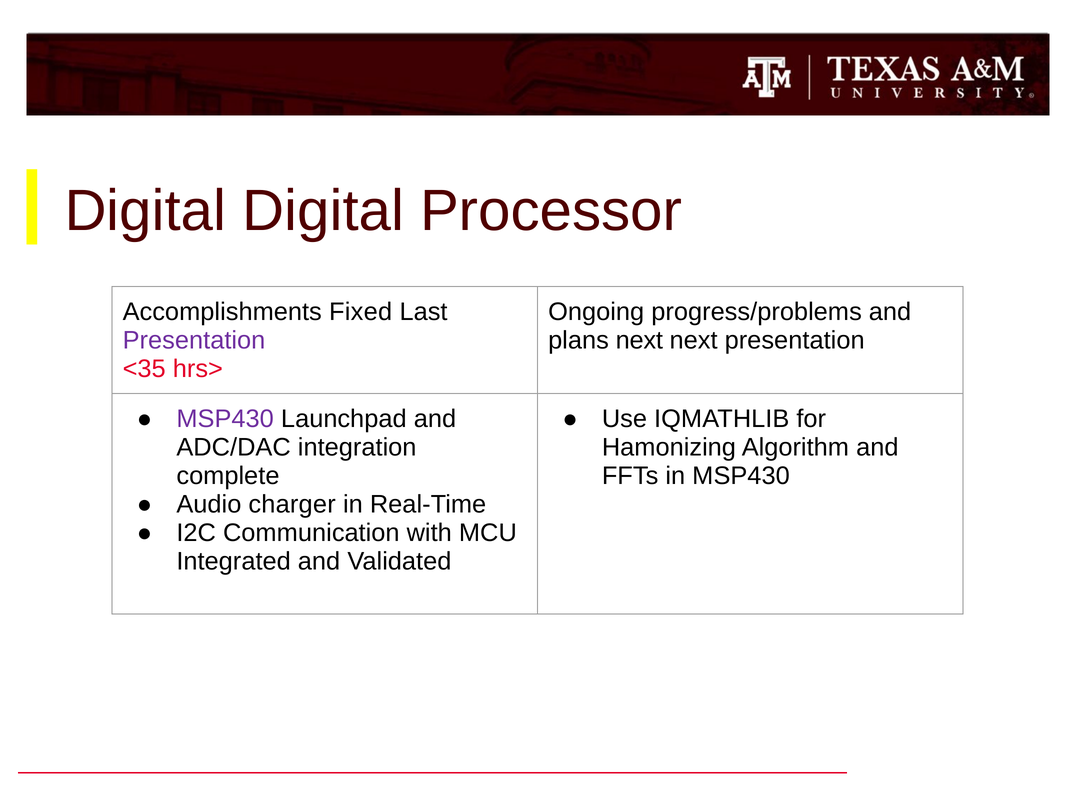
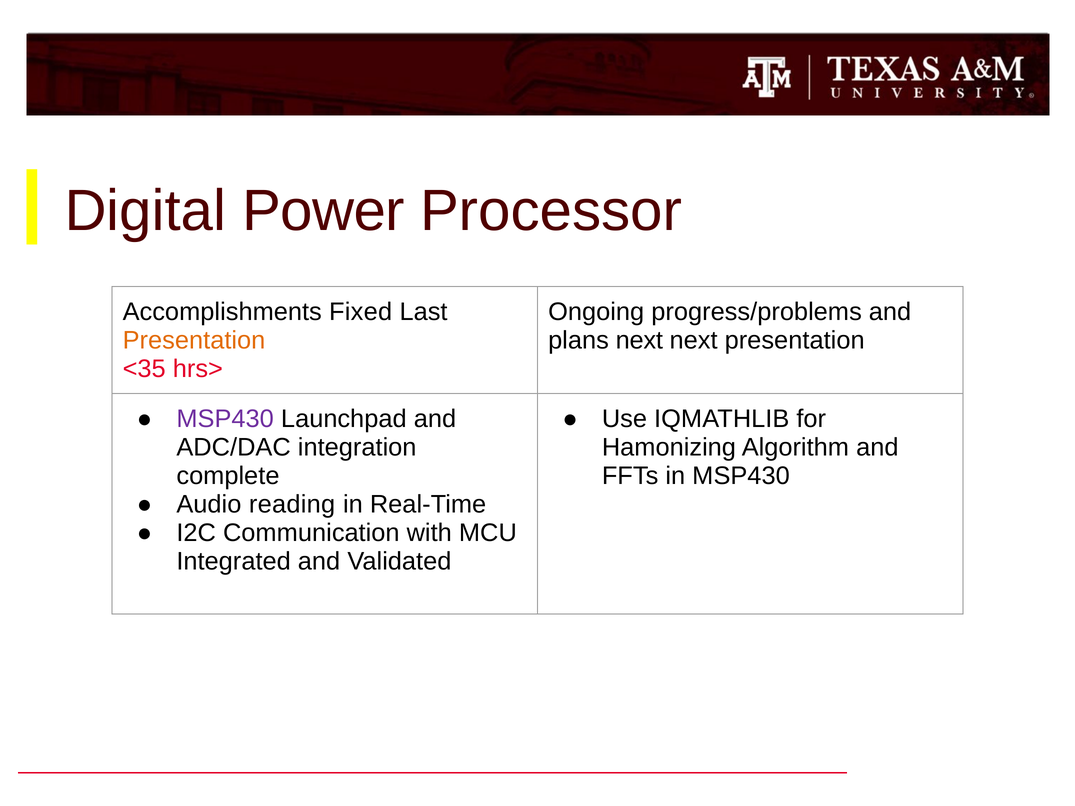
Digital Digital: Digital -> Power
Presentation at (194, 341) colour: purple -> orange
charger: charger -> reading
